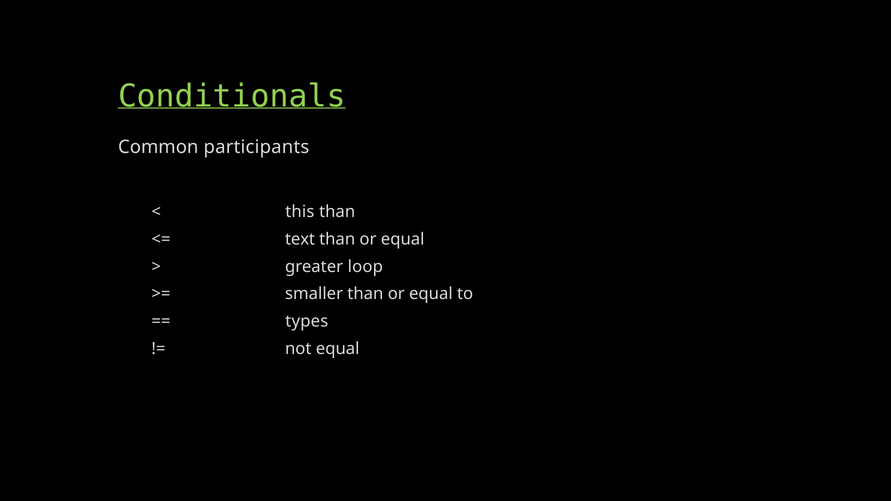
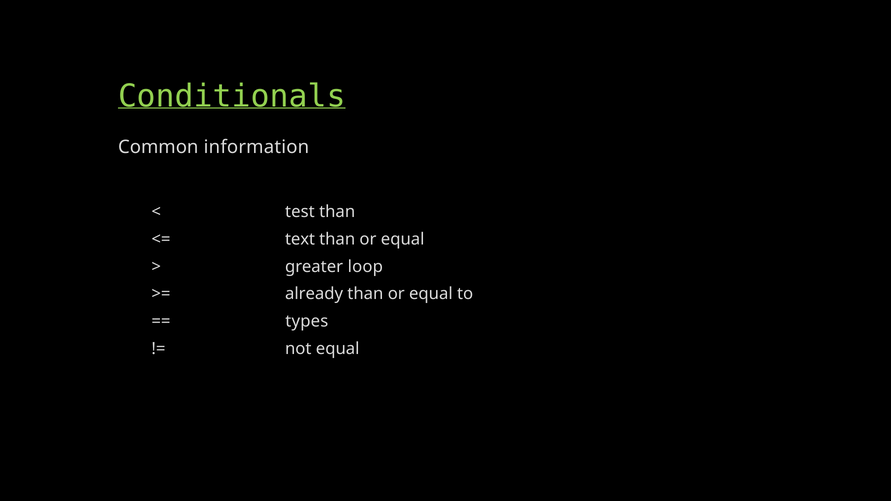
participants: participants -> information
this: this -> test
smaller: smaller -> already
